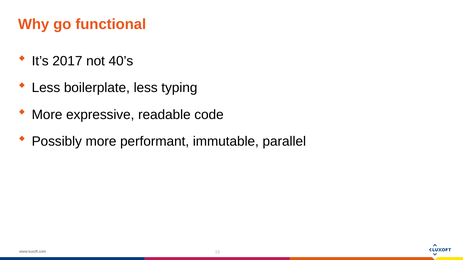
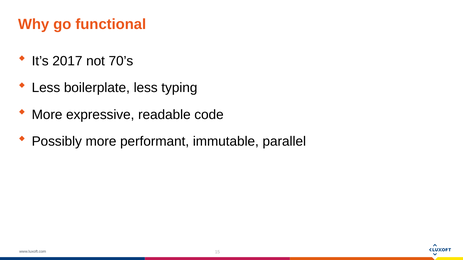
40’s: 40’s -> 70’s
